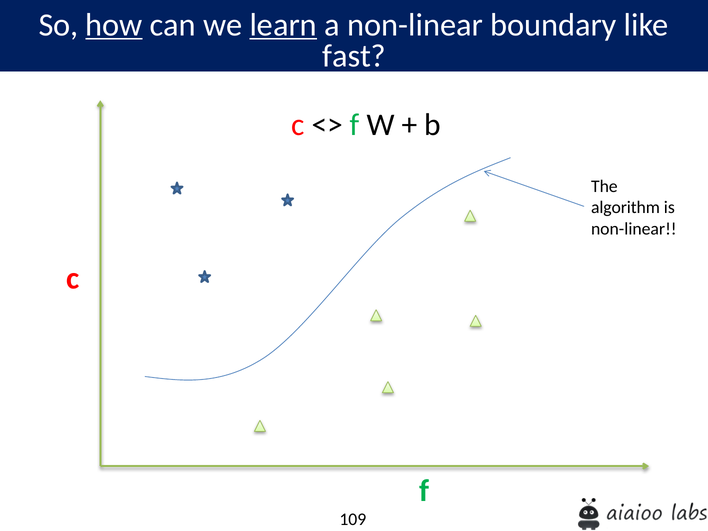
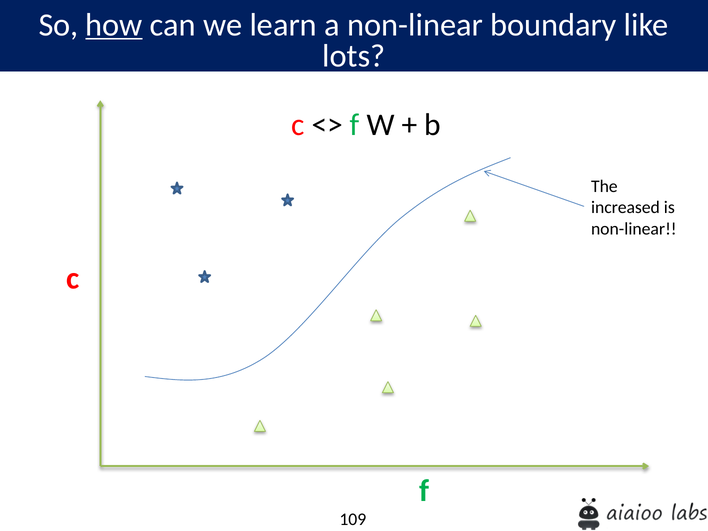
learn underline: present -> none
fast: fast -> lots
algorithm: algorithm -> increased
